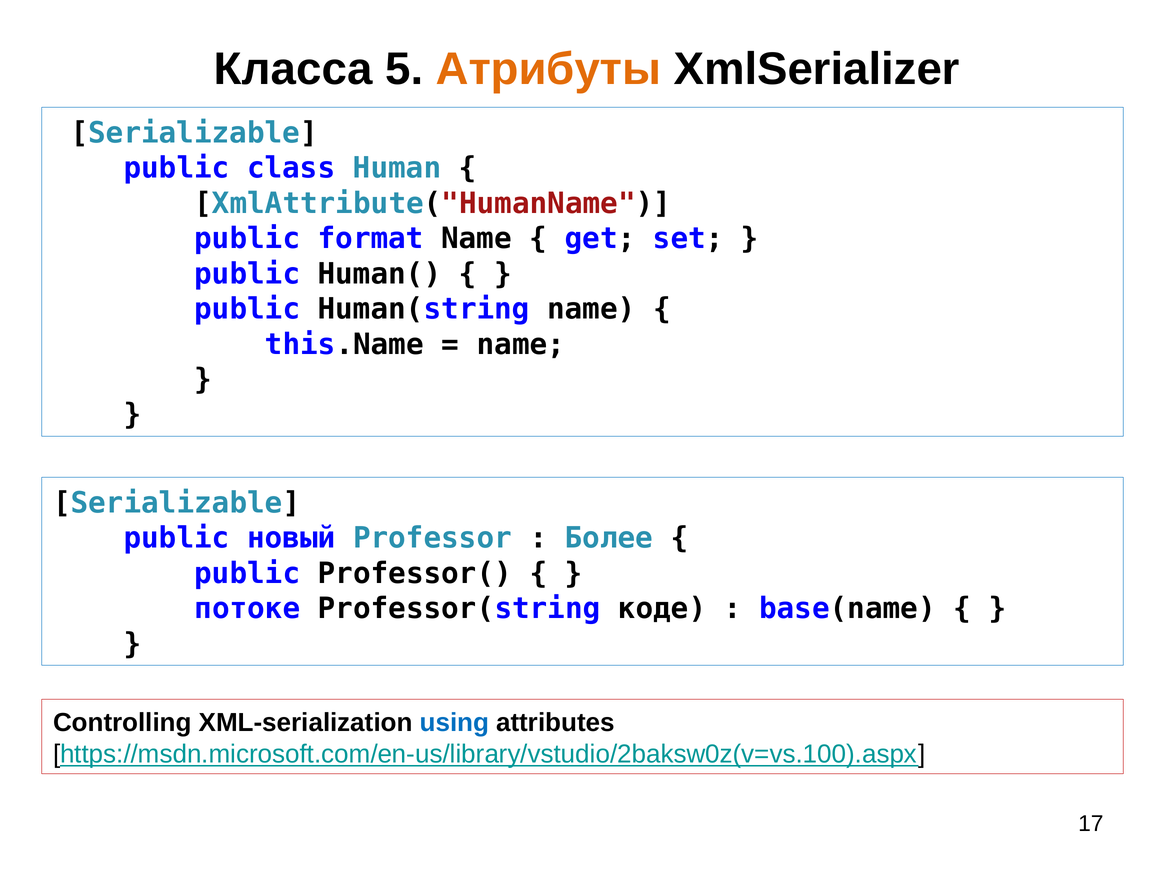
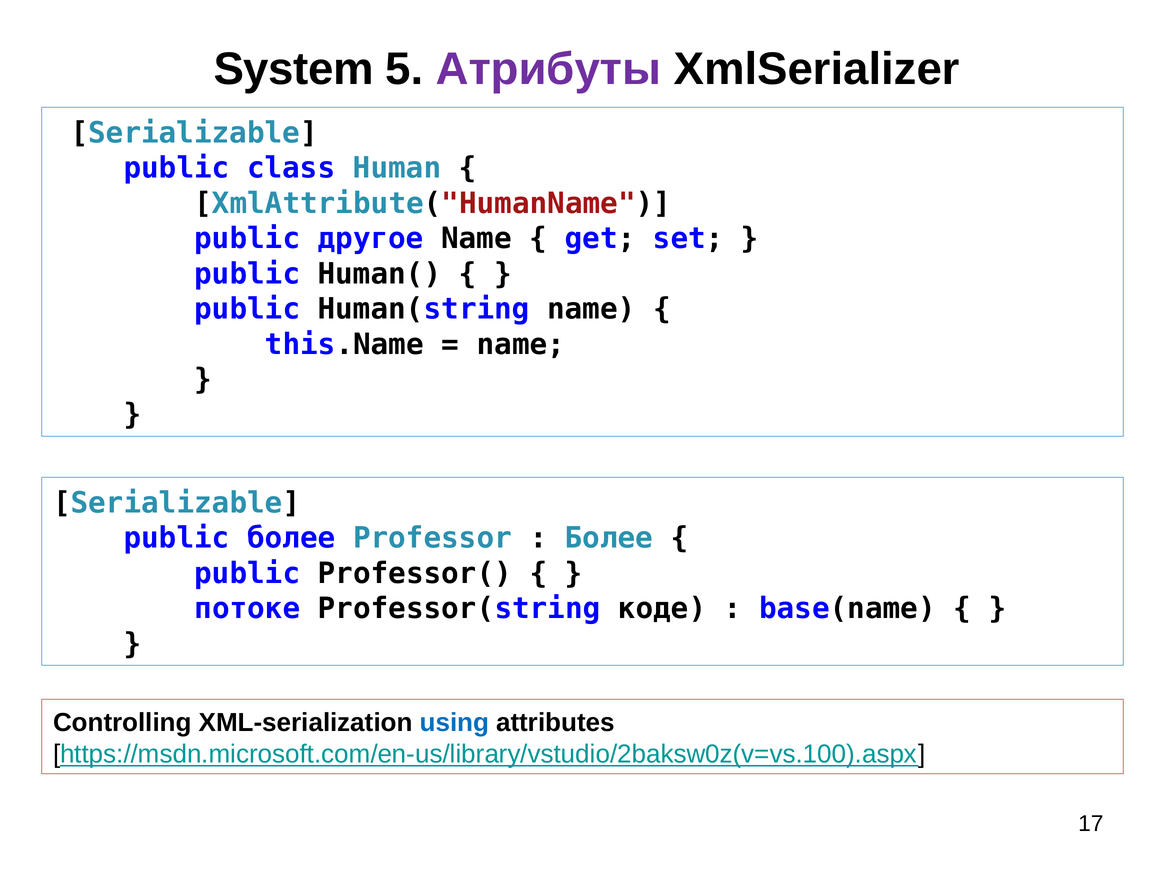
Класса: Класса -> System
Атрибуты colour: orange -> purple
format: format -> другое
public новый: новый -> более
